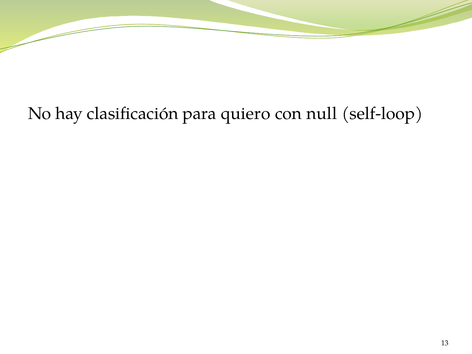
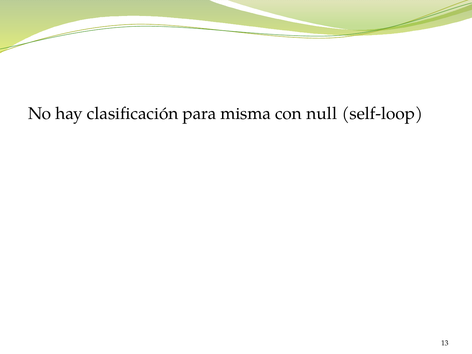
quiero: quiero -> misma
